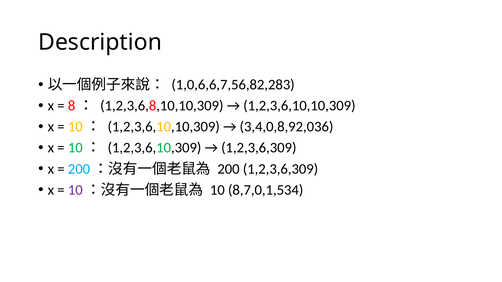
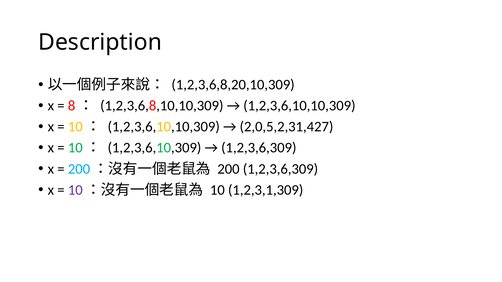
1,0,6,6,7,56,82,283: 1,0,6,6,7,56,82,283 -> 1,2,3,6,8,20,10,309
3,4,0,8,92,036: 3,4,0,8,92,036 -> 2,0,5,2,31,427
8,7,0,1,534: 8,7,0,1,534 -> 1,2,3,1,309
